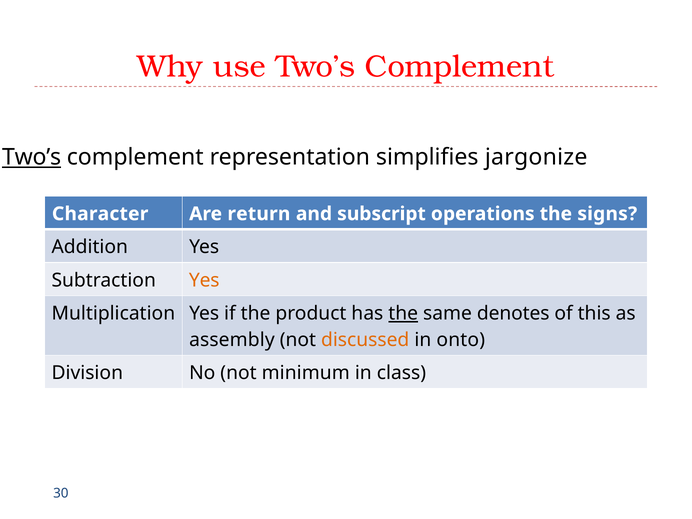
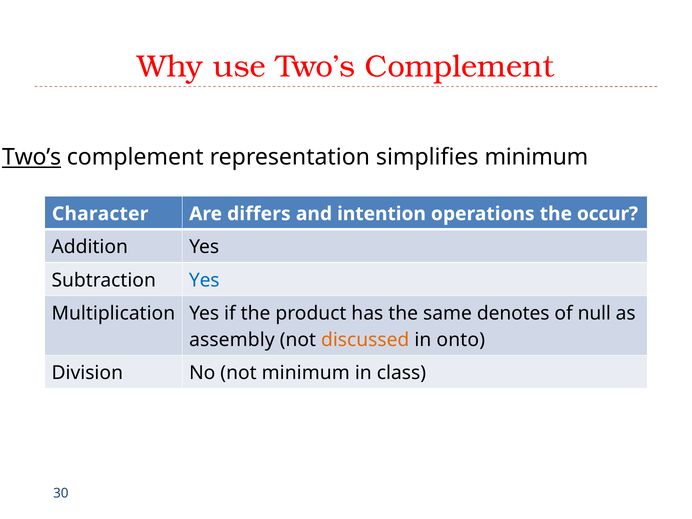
simplifies jargonize: jargonize -> minimum
return: return -> differs
subscript: subscript -> intention
signs: signs -> occur
Yes at (204, 280) colour: orange -> blue
the at (403, 314) underline: present -> none
this: this -> null
